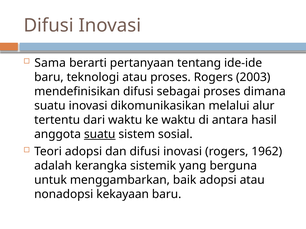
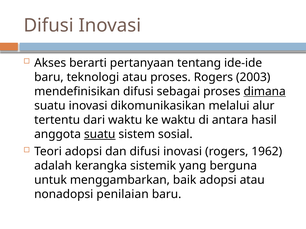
Sama: Sama -> Akses
dimana underline: none -> present
kekayaan: kekayaan -> penilaian
